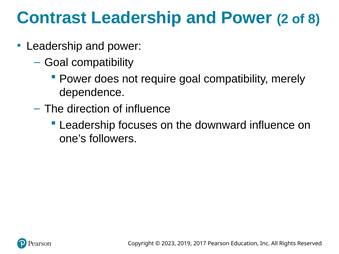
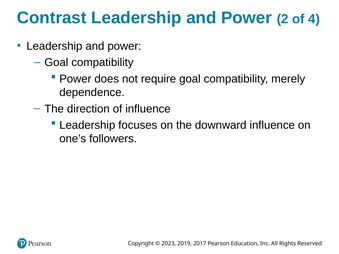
8: 8 -> 4
